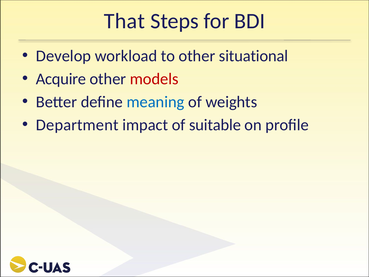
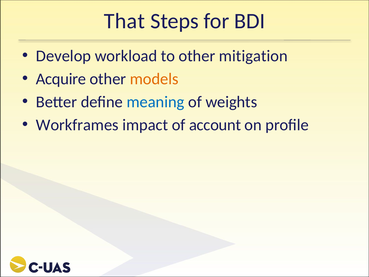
situational: situational -> mitigation
models colour: red -> orange
Department: Department -> Workframes
suitable: suitable -> account
